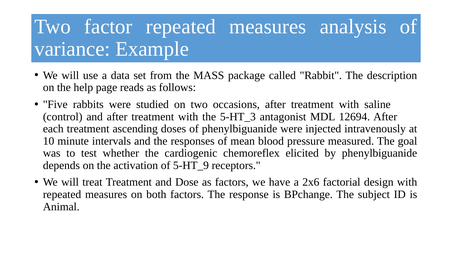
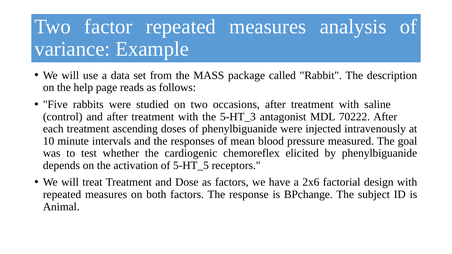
12694: 12694 -> 70222
5-HT_9: 5-HT_9 -> 5-HT_5
